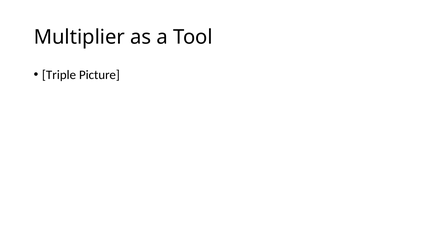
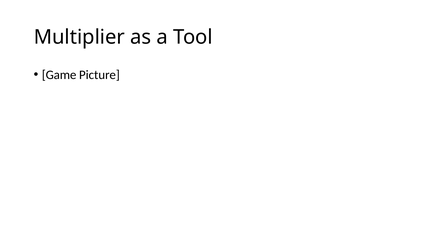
Triple: Triple -> Game
